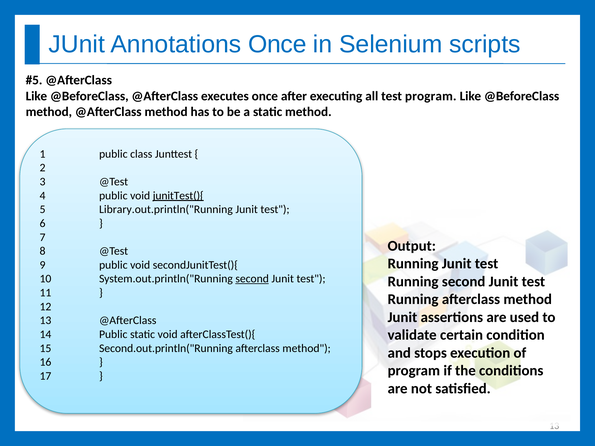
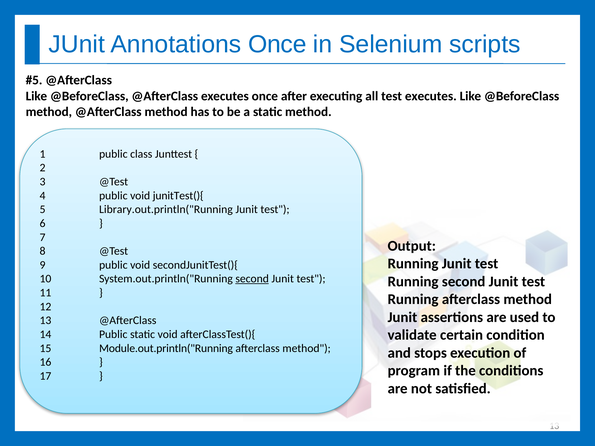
test program: program -> executes
junitTest(){ underline: present -> none
Second.out.println("Running: Second.out.println("Running -> Module.out.println("Running
